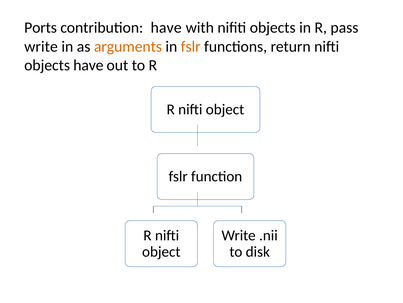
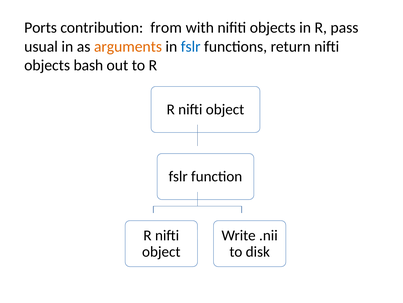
contribution have: have -> from
write at (41, 46): write -> usual
fslr at (191, 46) colour: orange -> blue
objects have: have -> bash
